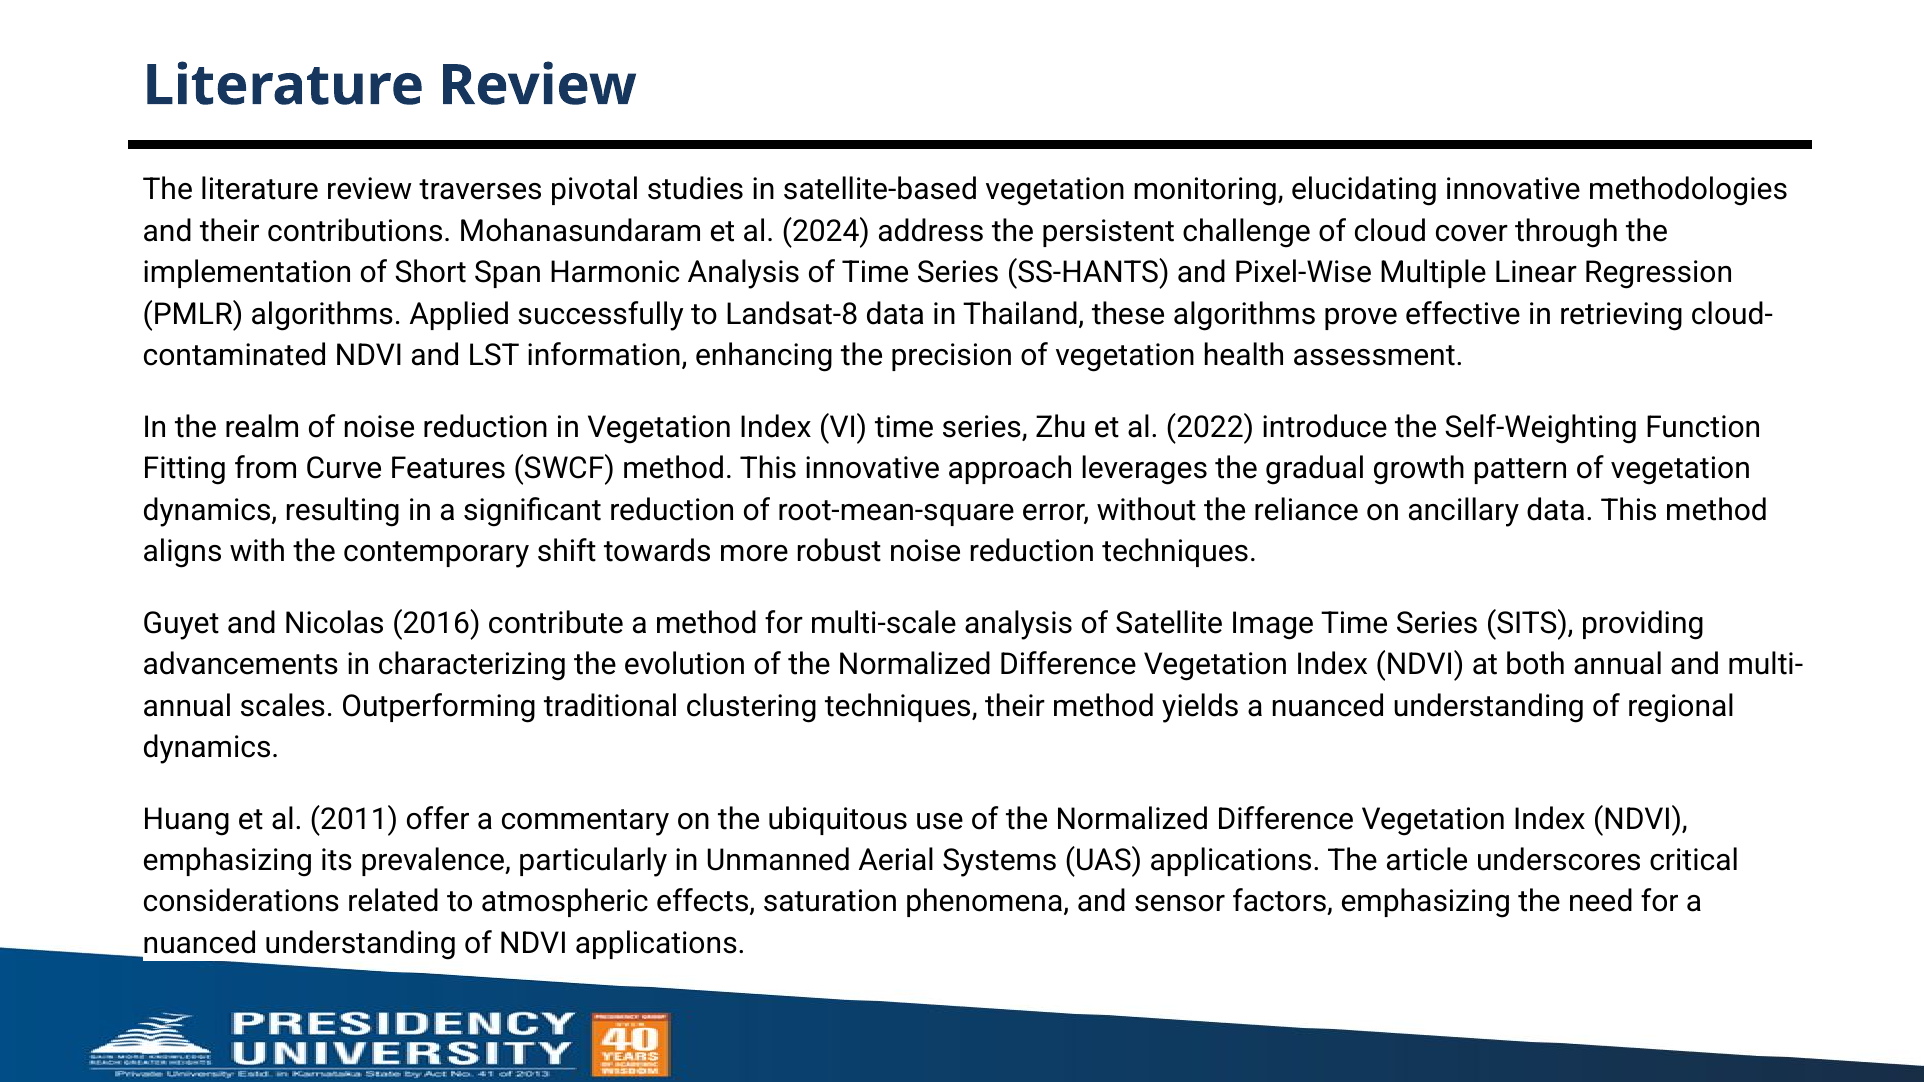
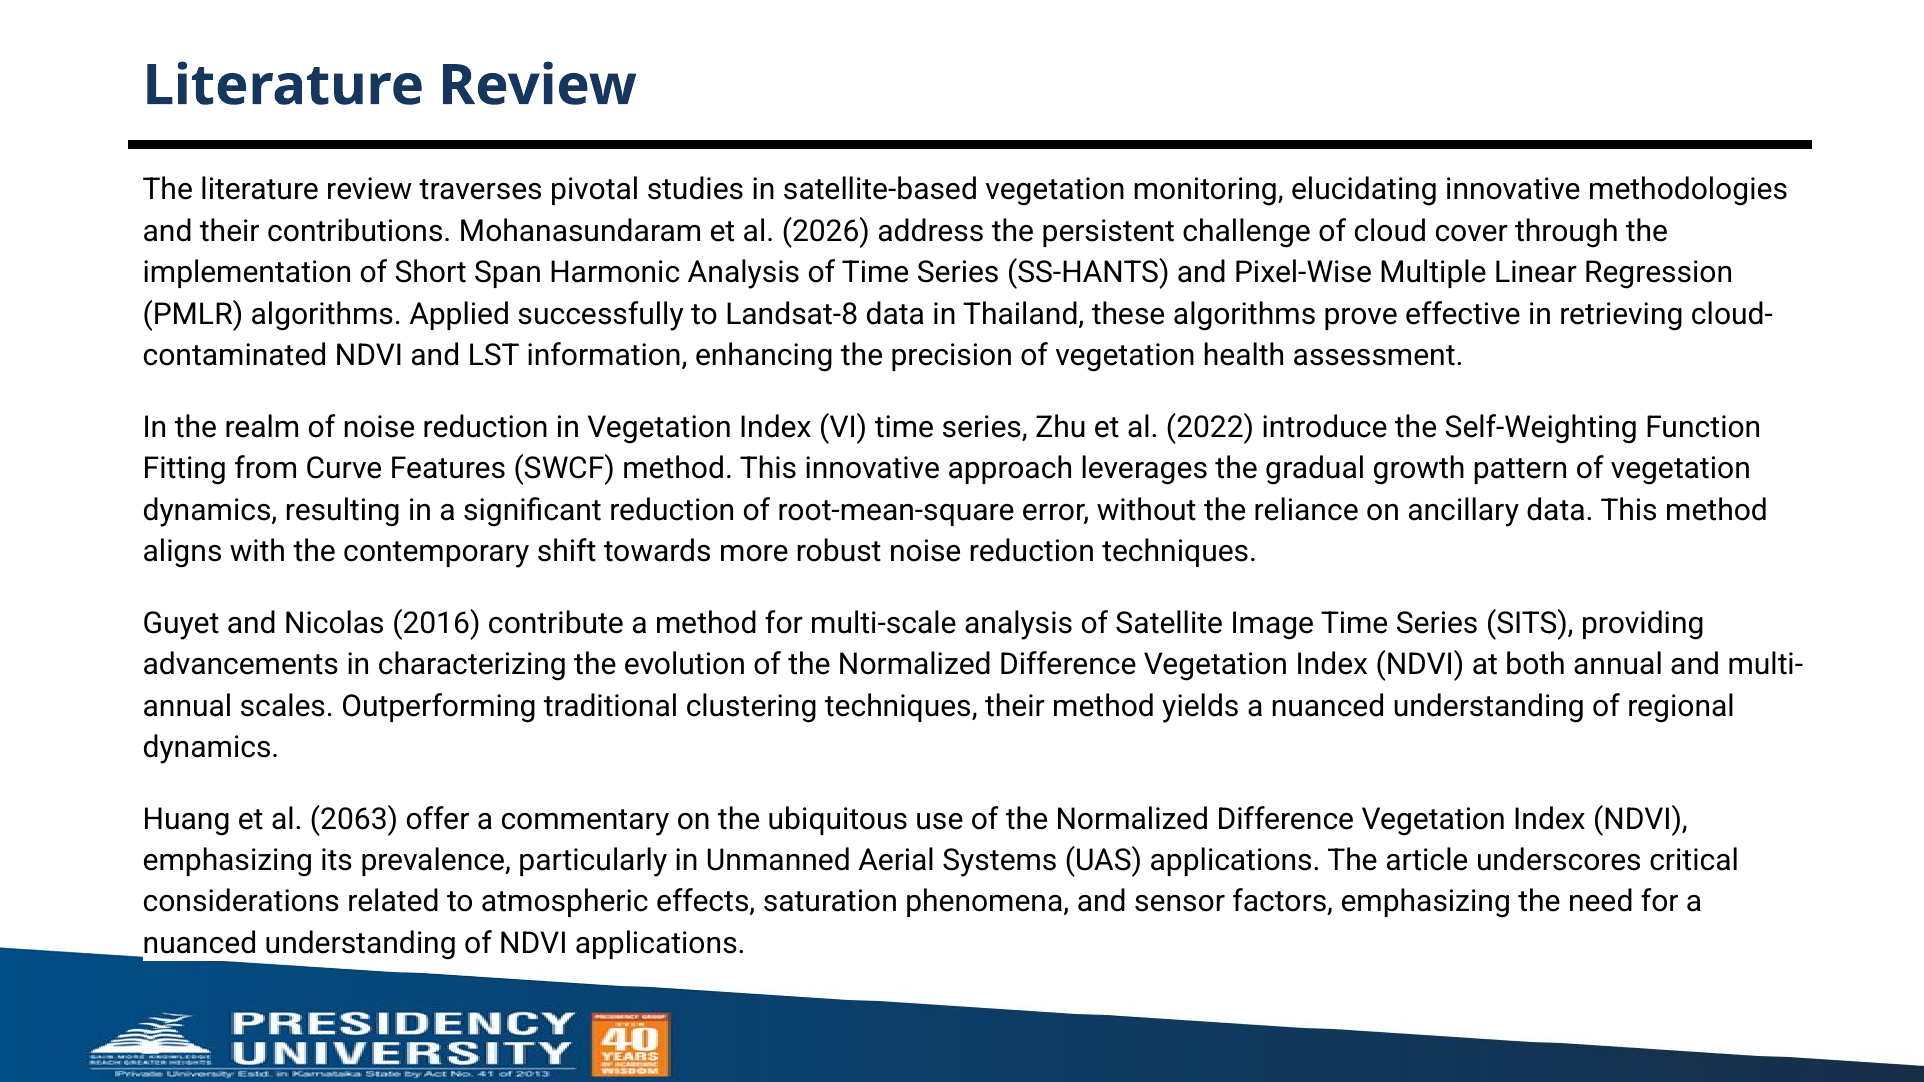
2024: 2024 -> 2026
2011: 2011 -> 2063
